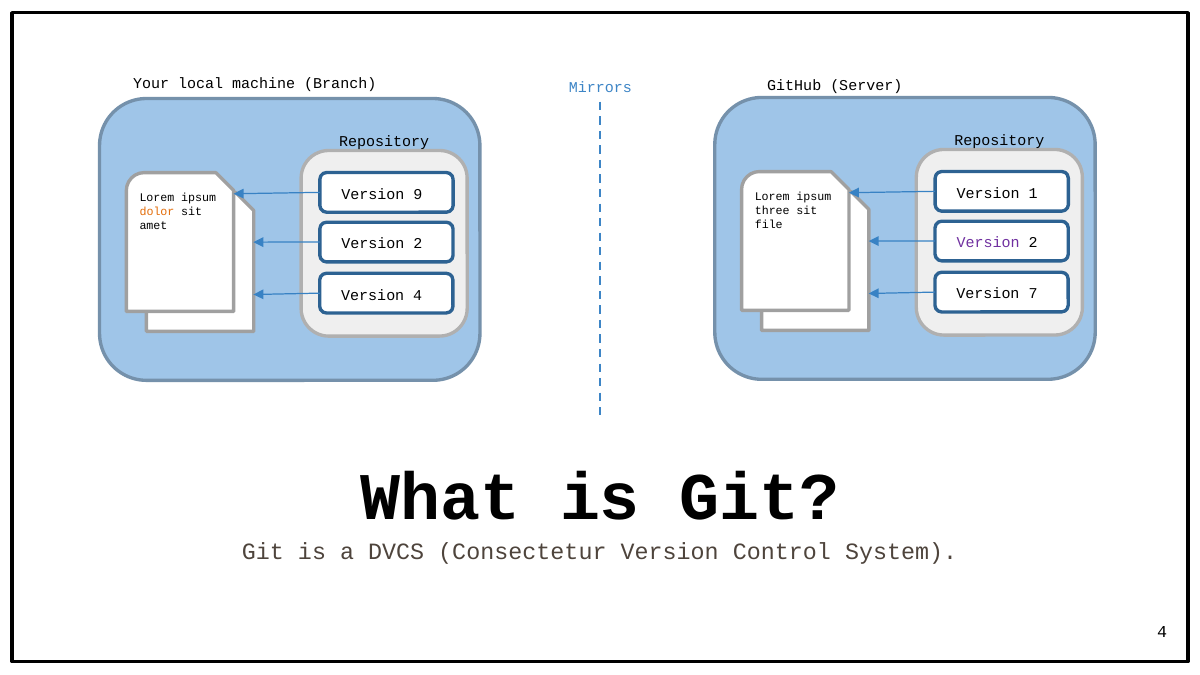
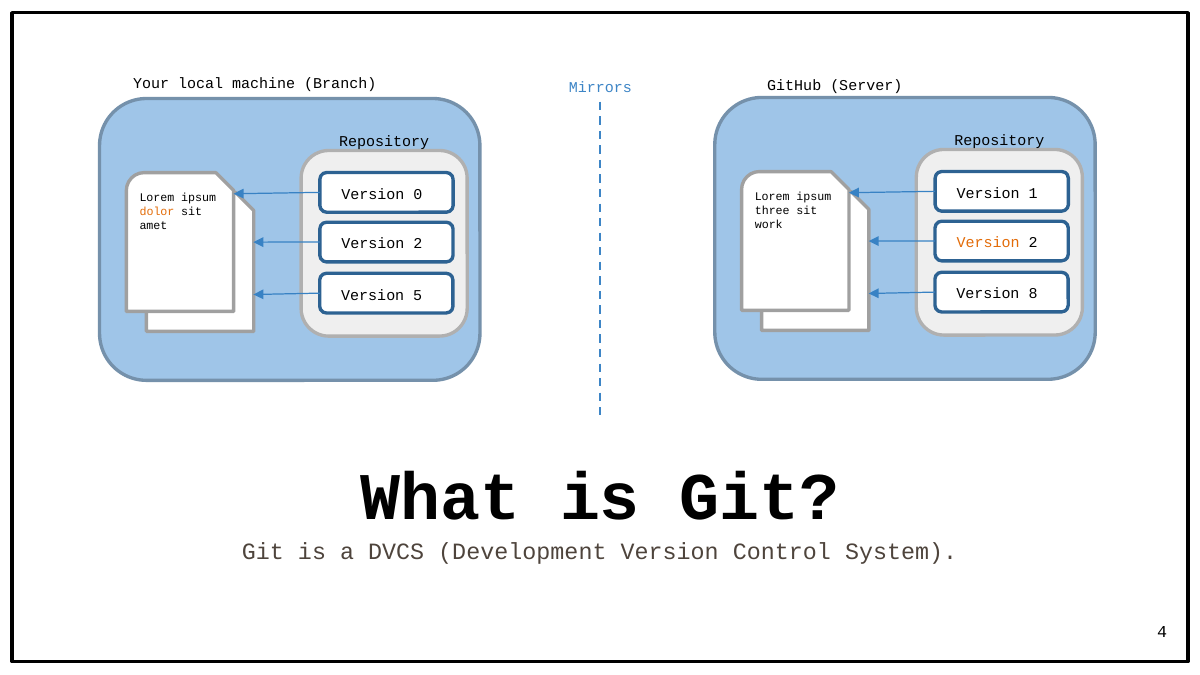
9: 9 -> 0
file: file -> work
Version at (988, 243) colour: purple -> orange
7: 7 -> 8
Version 4: 4 -> 5
Consectetur: Consectetur -> Development
